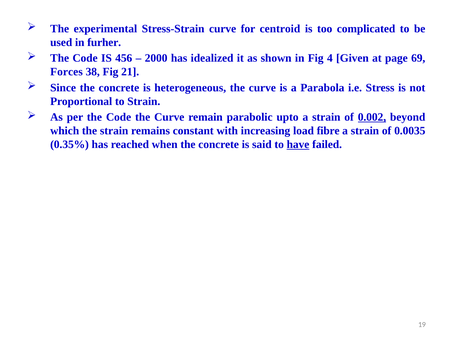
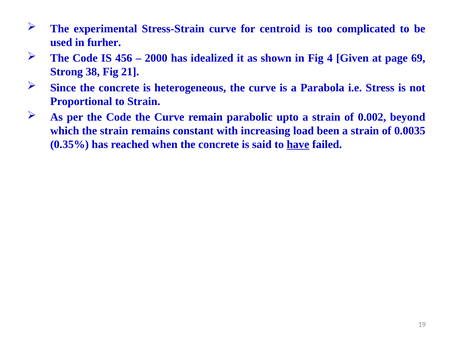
Forces: Forces -> Strong
0.002 underline: present -> none
fibre: fibre -> been
